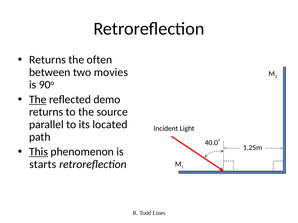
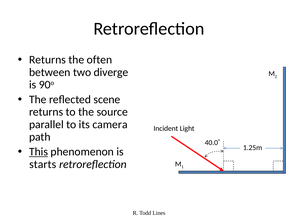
movies: movies -> diverge
The at (38, 100) underline: present -> none
demo: demo -> scene
located: located -> camera
